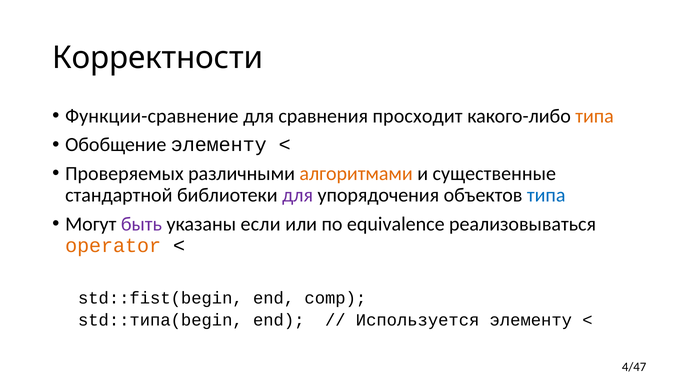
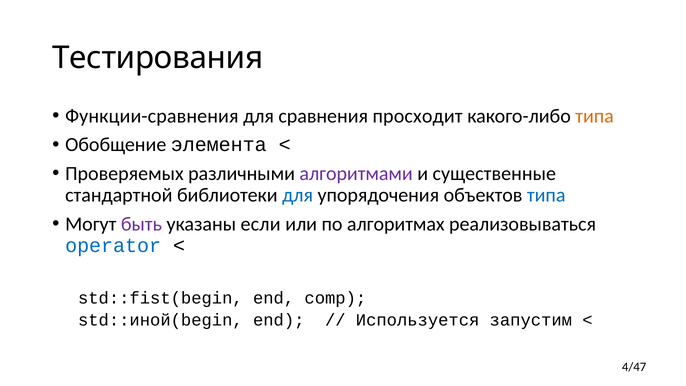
Корректности: Корректности -> Тестирования
Функции-сравнение: Функции-сравнение -> Функции-сравнения
Обобщение элементу: элементу -> элемента
алгоритмами colour: orange -> purple
для at (298, 195) colour: purple -> blue
equivalence: equivalence -> алгоритмах
operator colour: orange -> blue
std::типа(begin: std::типа(begin -> std::иной(begin
Используется элементу: элементу -> запустим
